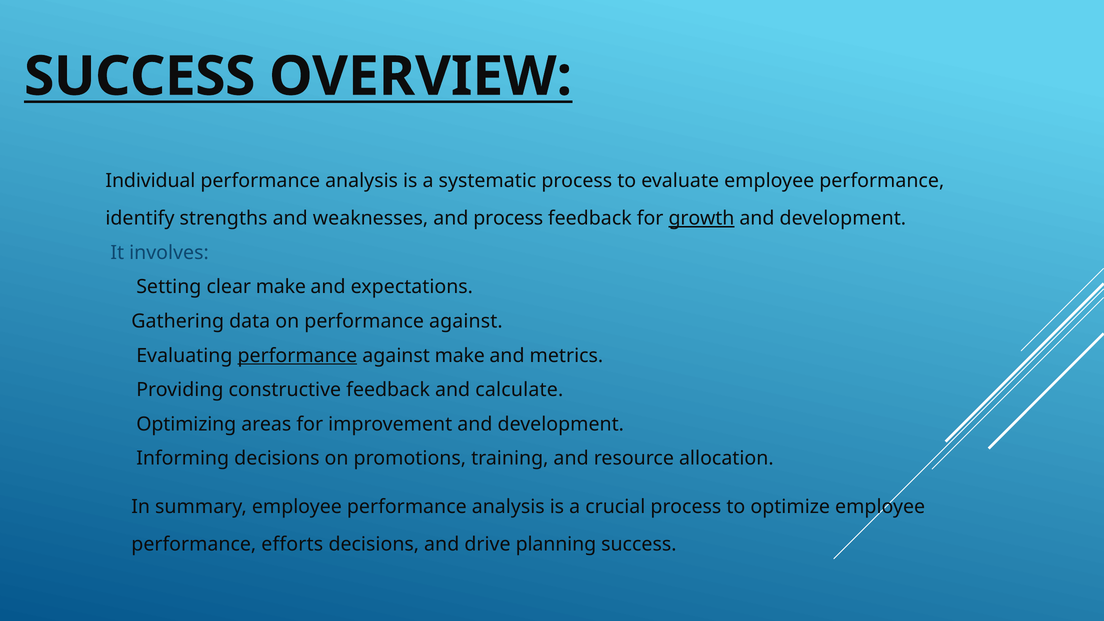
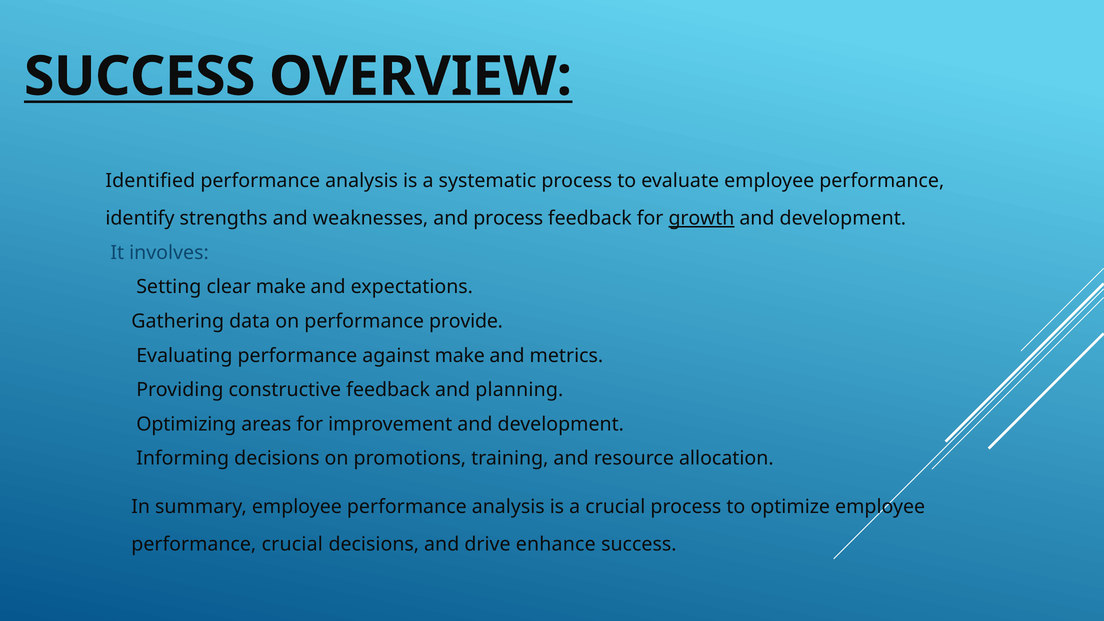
Individual: Individual -> Identified
on performance against: against -> provide
performance at (297, 356) underline: present -> none
calculate: calculate -> planning
performance efforts: efforts -> crucial
planning: planning -> enhance
